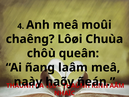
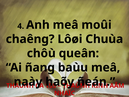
laâm: laâm -> baùu
